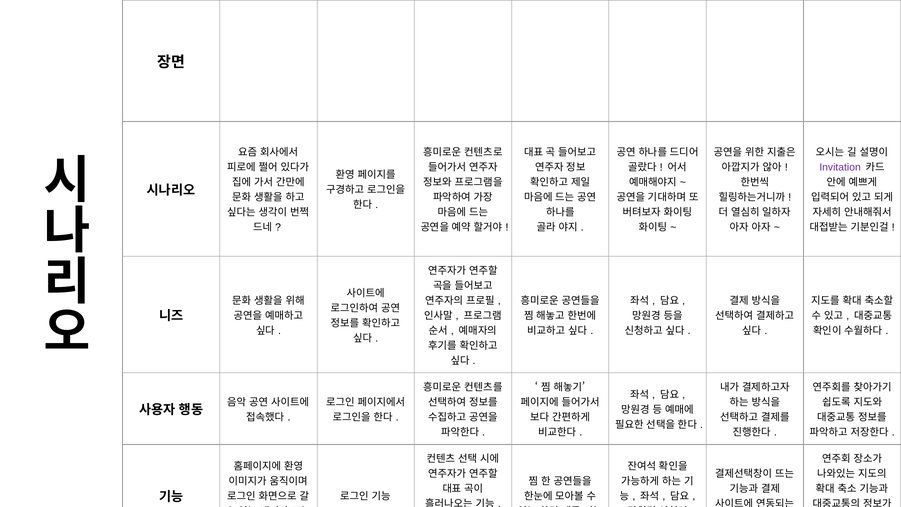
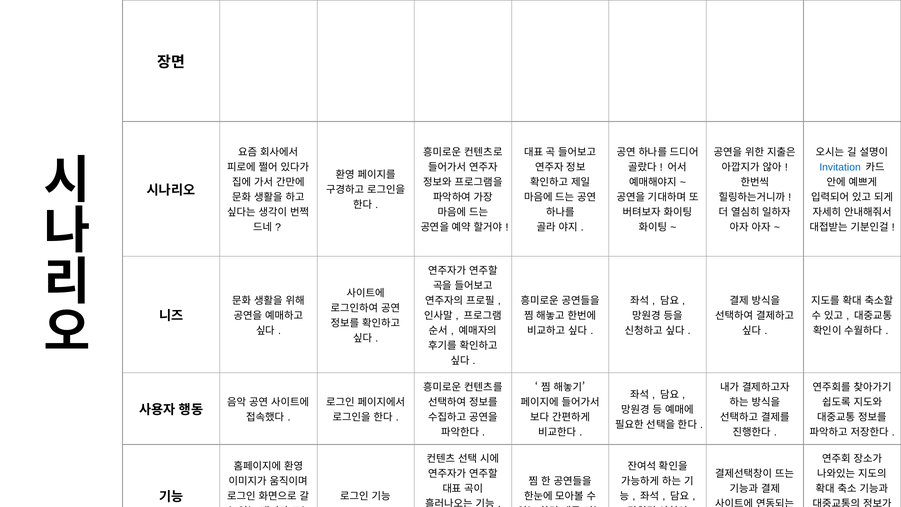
Invitation colour: purple -> blue
